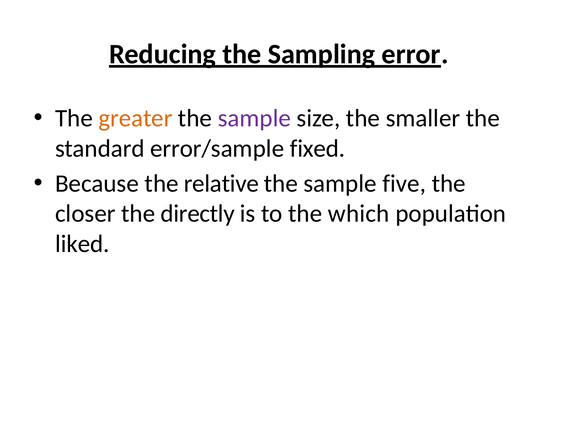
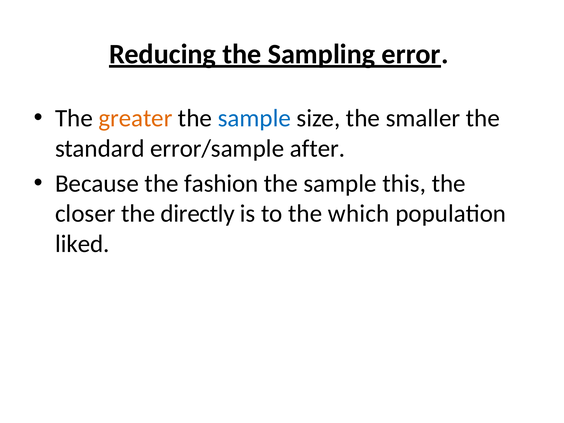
sample at (254, 118) colour: purple -> blue
fixed: fixed -> after
relative: relative -> fashion
five: five -> this
